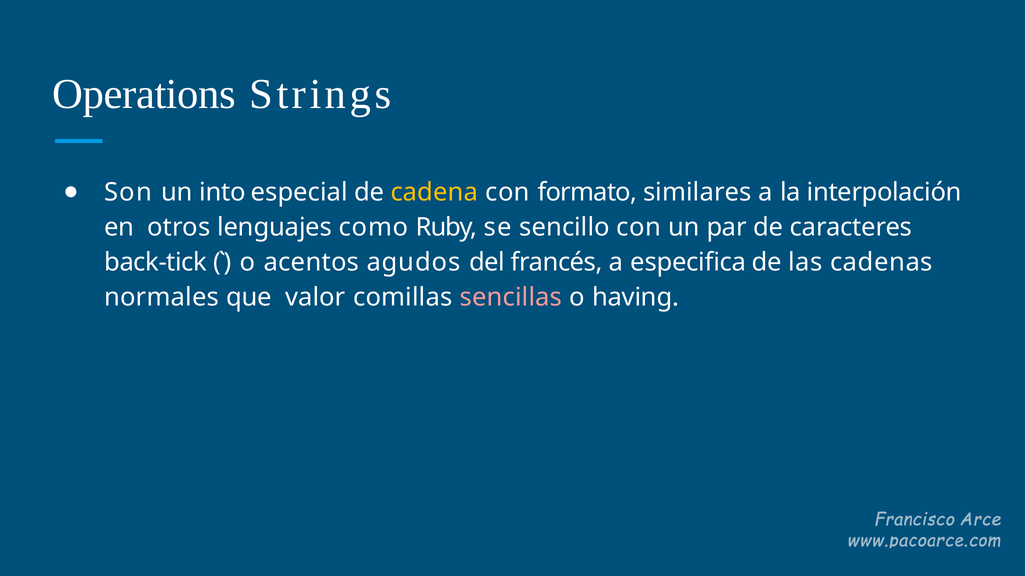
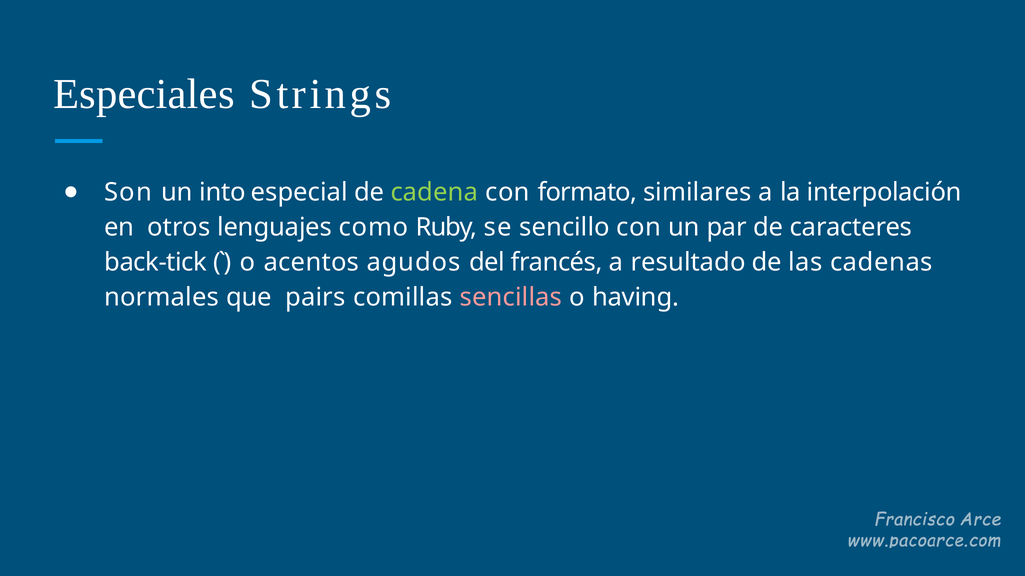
Operations: Operations -> Especiales
cadena colour: yellow -> light green
especiﬁca: especiﬁca -> resultado
valor: valor -> pairs
